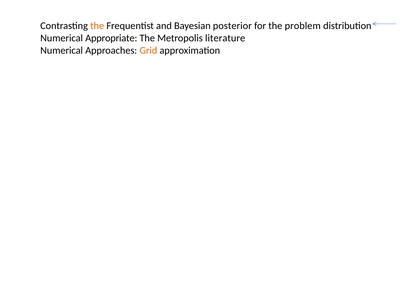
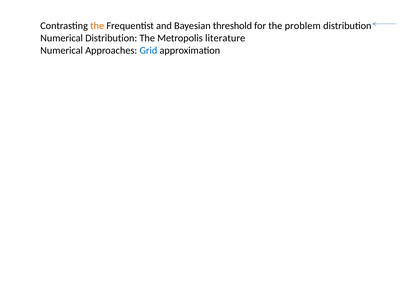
posterior: posterior -> threshold
Numerical Appropriate: Appropriate -> Distribution
Grid colour: orange -> blue
